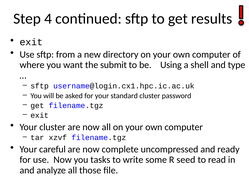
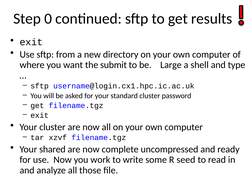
4: 4 -> 0
Using: Using -> Large
careful: careful -> shared
tasks: tasks -> work
